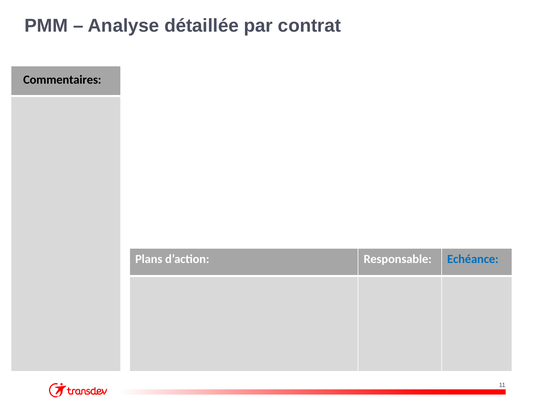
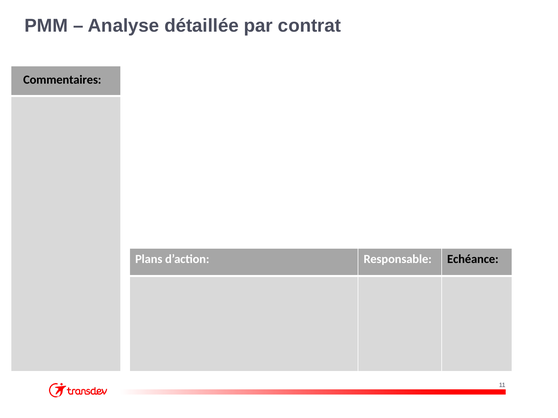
Echéance colour: blue -> black
